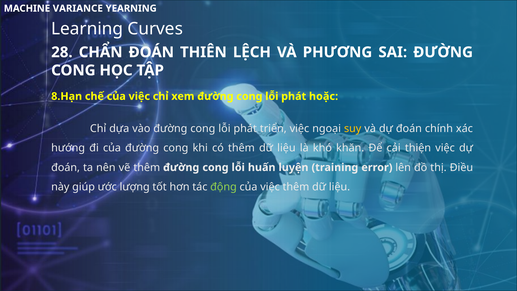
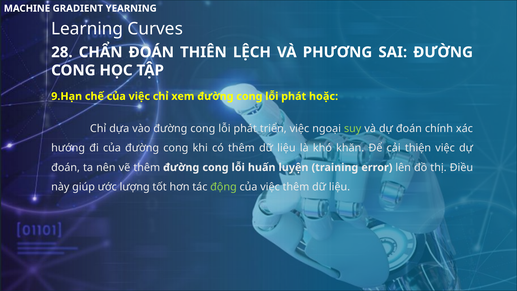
VARIANCE: VARIANCE -> GRADIENT
8.Hạn: 8.Hạn -> 9.Hạn
suy colour: yellow -> light green
